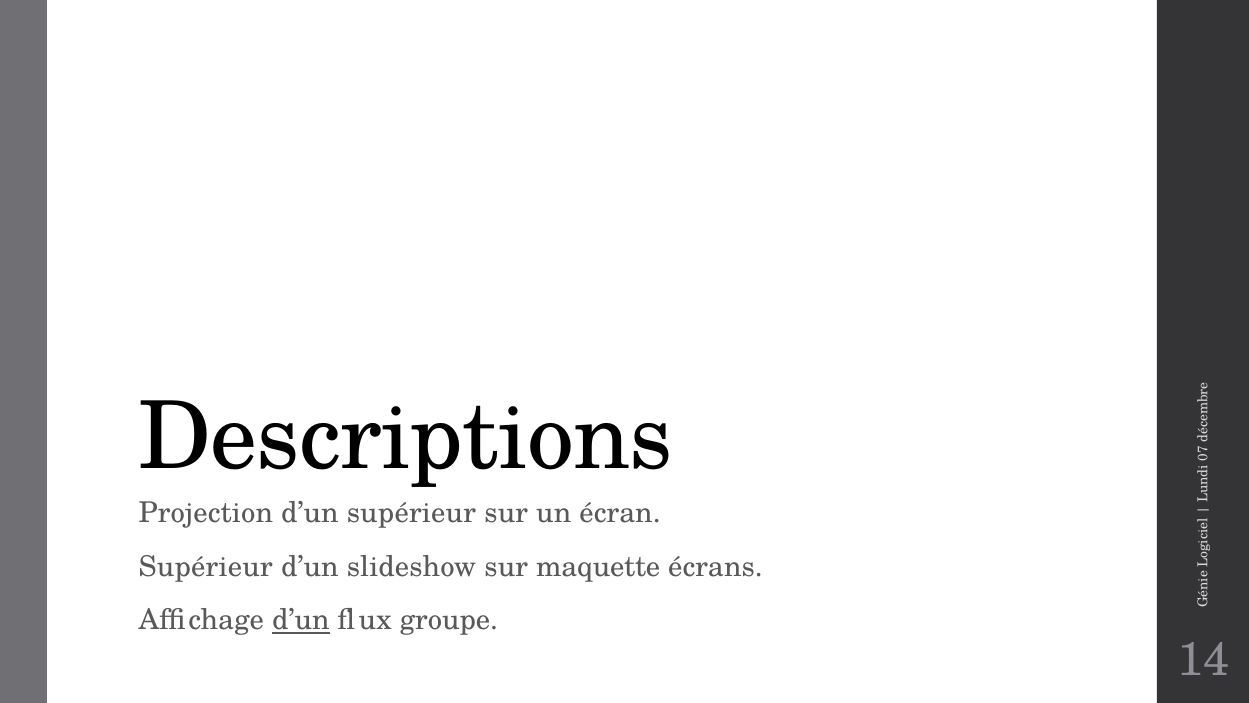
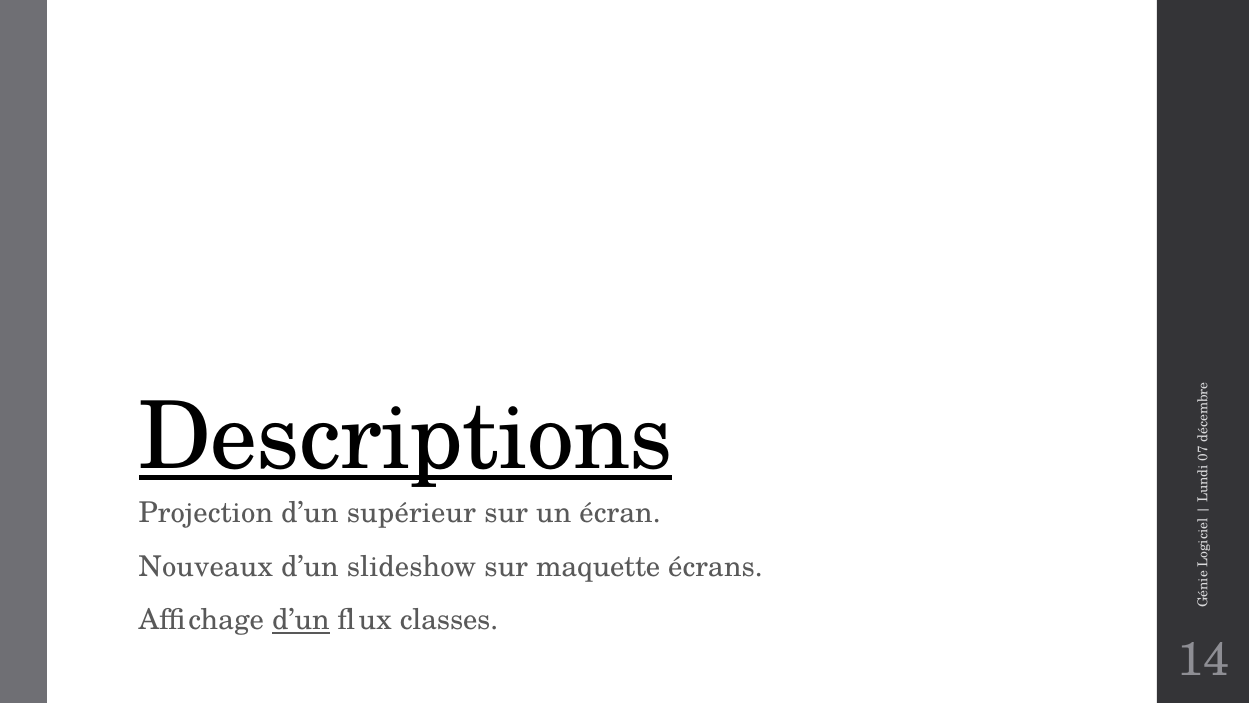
Descriptions underline: none -> present
Supérieur at (206, 567): Supérieur -> Nouveaux
groupe: groupe -> classes
